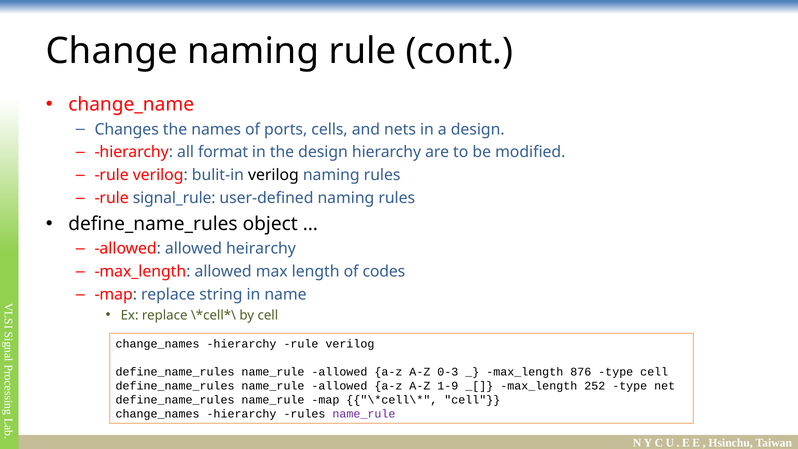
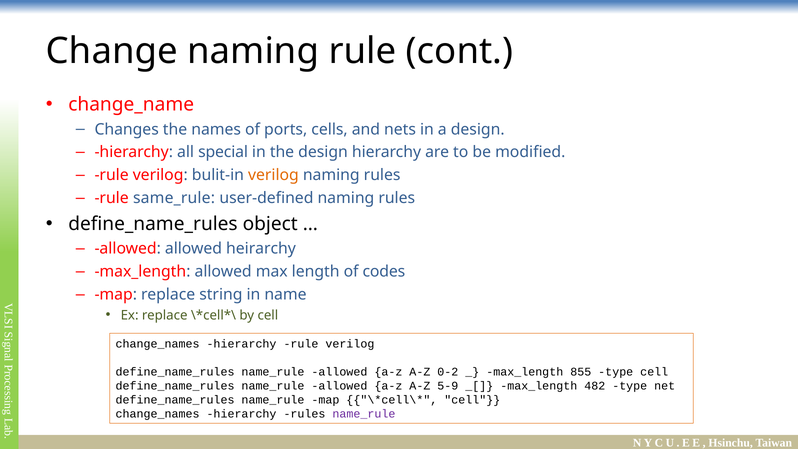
format: format -> special
verilog at (273, 175) colour: black -> orange
signal_rule: signal_rule -> same_rule
0-3: 0-3 -> 0-2
876: 876 -> 855
1-9: 1-9 -> 5-9
252: 252 -> 482
